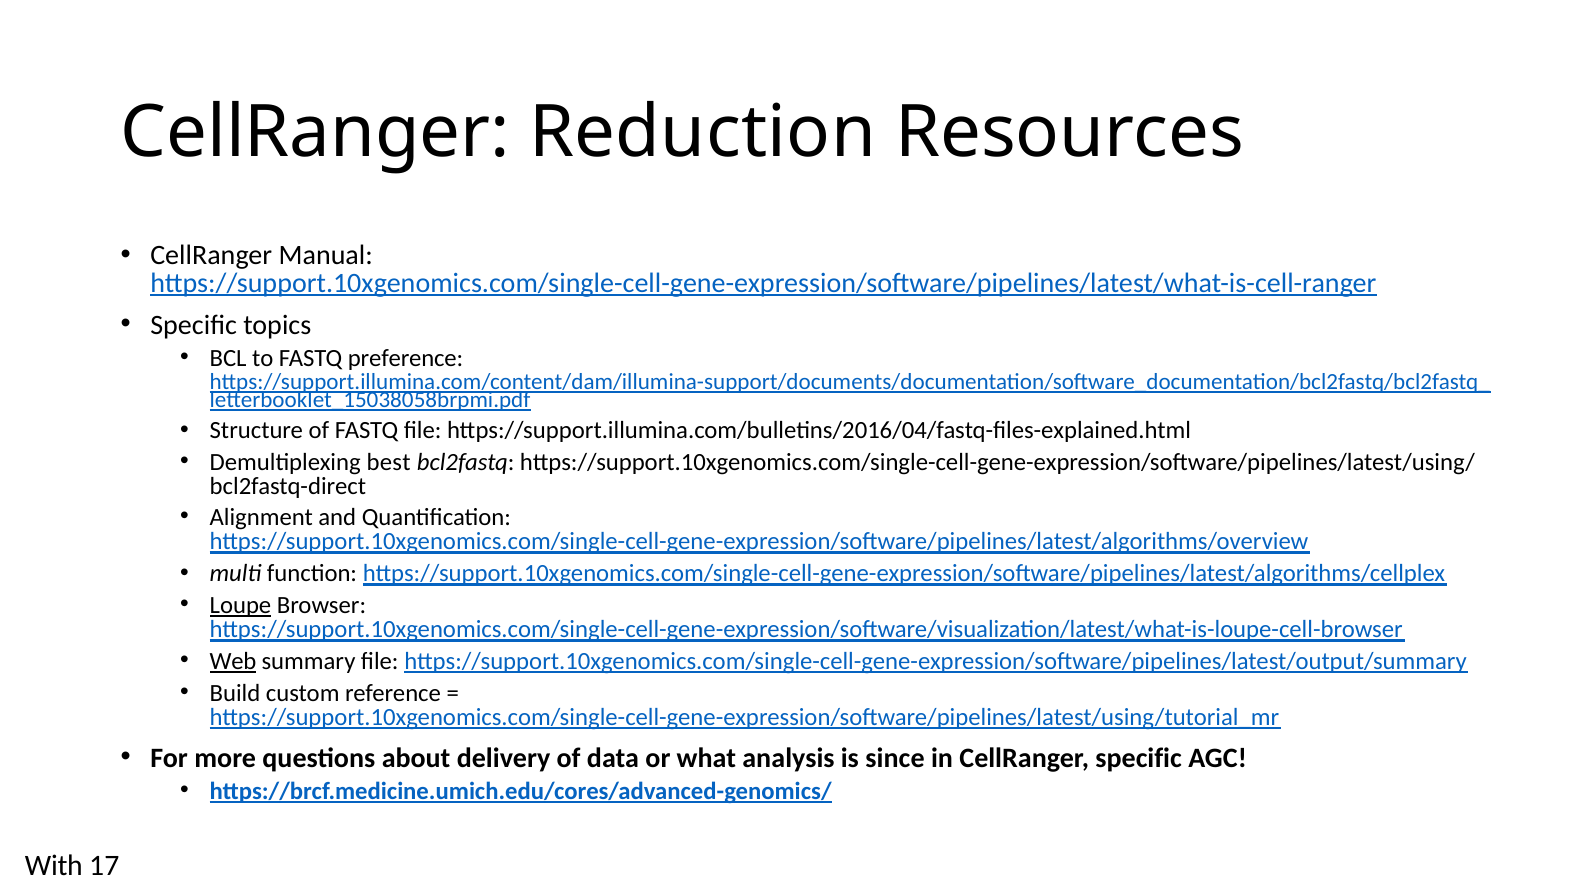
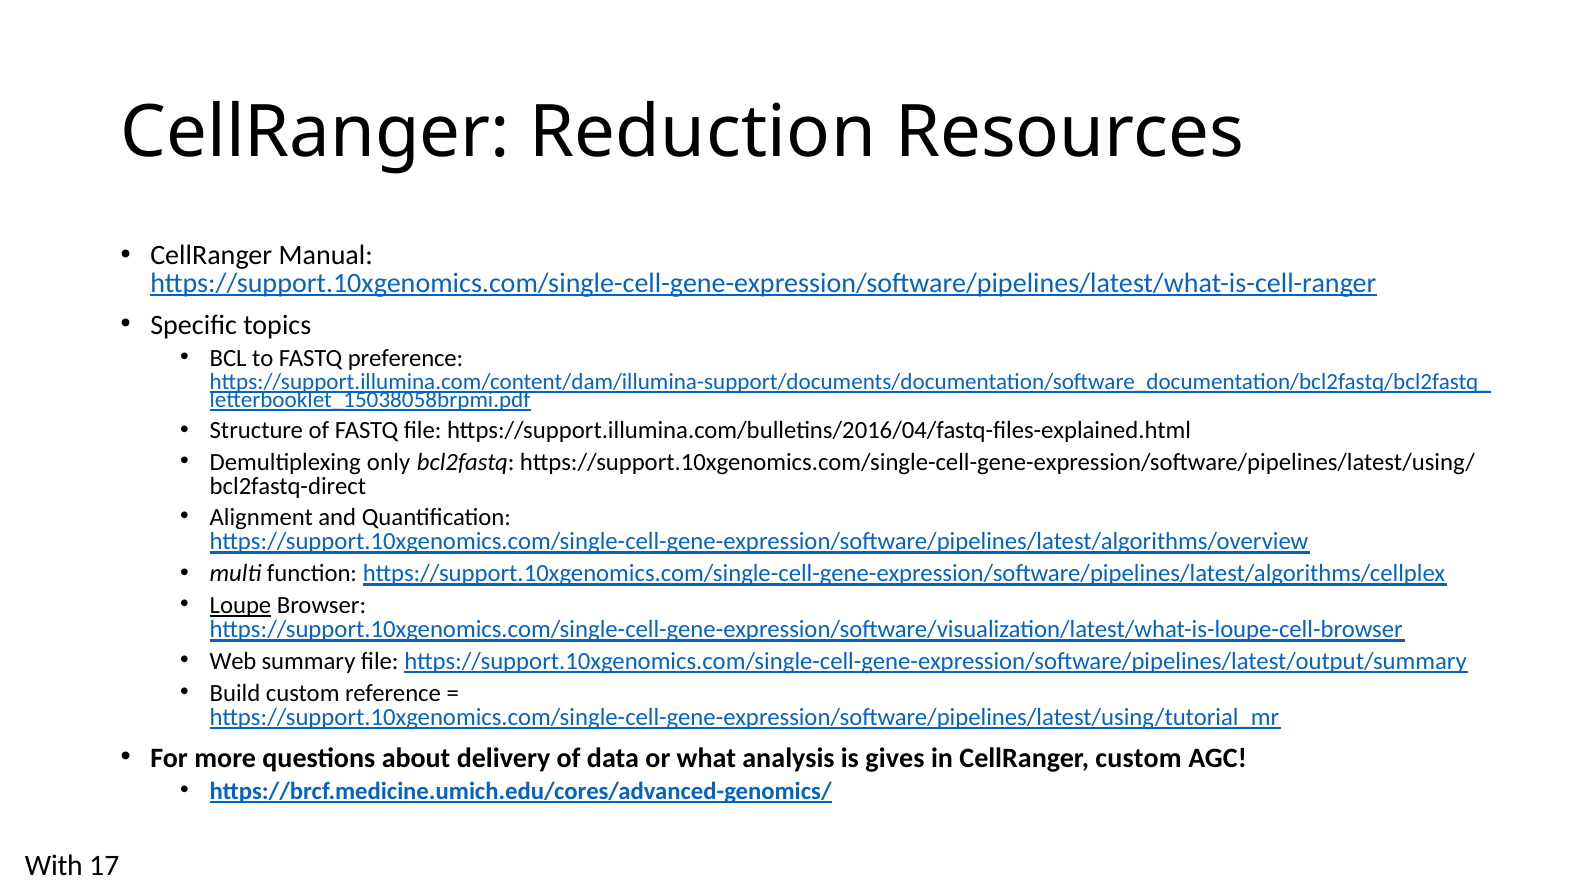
best: best -> only
Web underline: present -> none
since: since -> gives
CellRanger specific: specific -> custom
